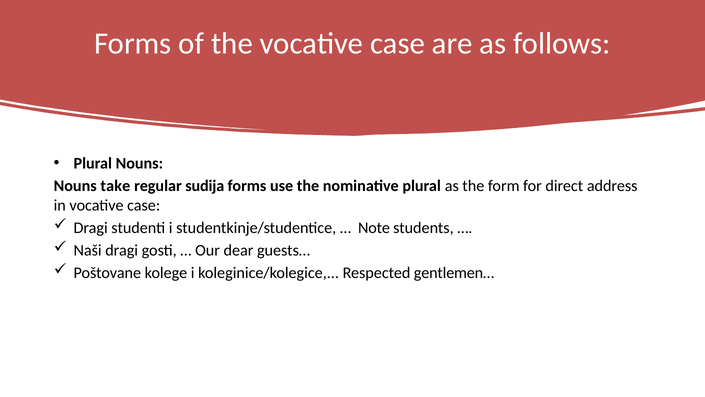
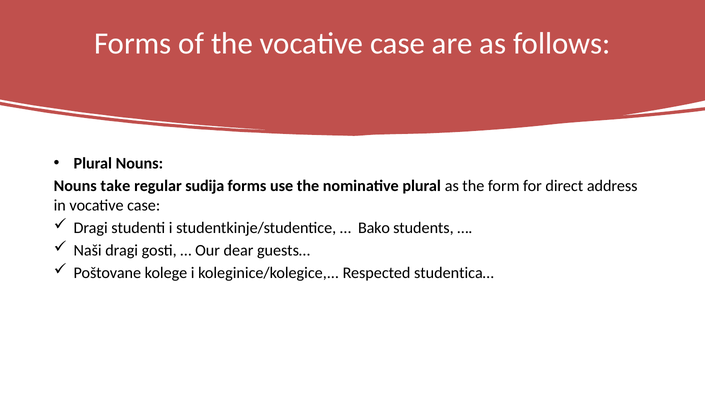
Note: Note -> Bako
gentlemen…: gentlemen… -> studentica…
